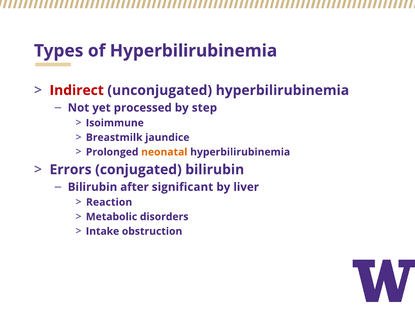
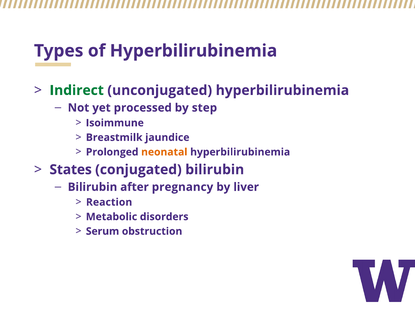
Indirect colour: red -> green
Errors: Errors -> States
significant: significant -> pregnancy
Intake: Intake -> Serum
